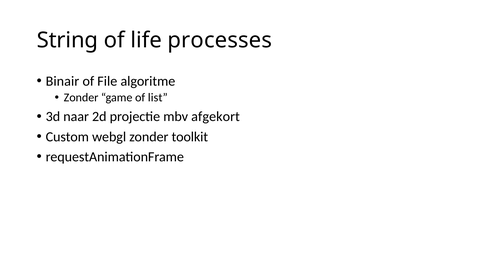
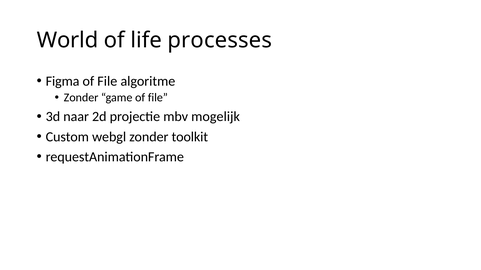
String: String -> World
Binair: Binair -> Figma
game of list: list -> file
afgekort: afgekort -> mogelijk
